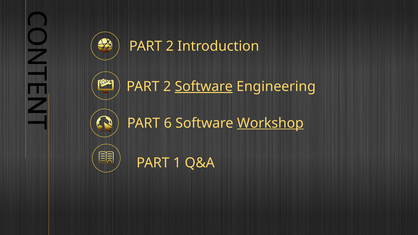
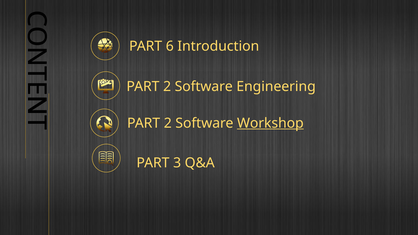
2 at (170, 46): 2 -> 6
Software at (204, 87) underline: present -> none
6 at (168, 123): 6 -> 2
1: 1 -> 3
